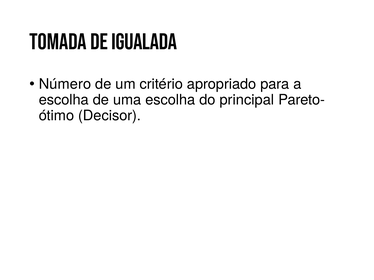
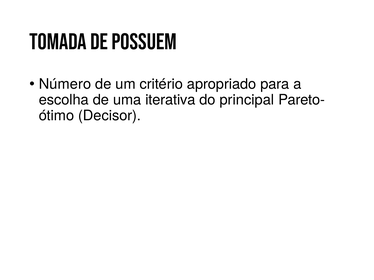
igualada: igualada -> possuem
uma escolha: escolha -> iterativa
